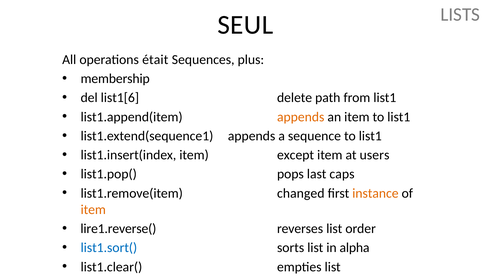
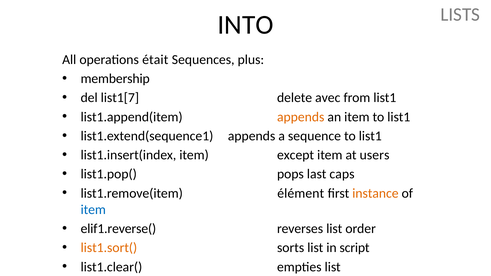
SEUL: SEUL -> INTO
list1[6: list1[6 -> list1[7
path: path -> avec
changed: changed -> élément
item at (93, 210) colour: orange -> blue
lire1.reverse(: lire1.reverse( -> elif1.reverse(
list1.sort( colour: blue -> orange
alpha: alpha -> script
